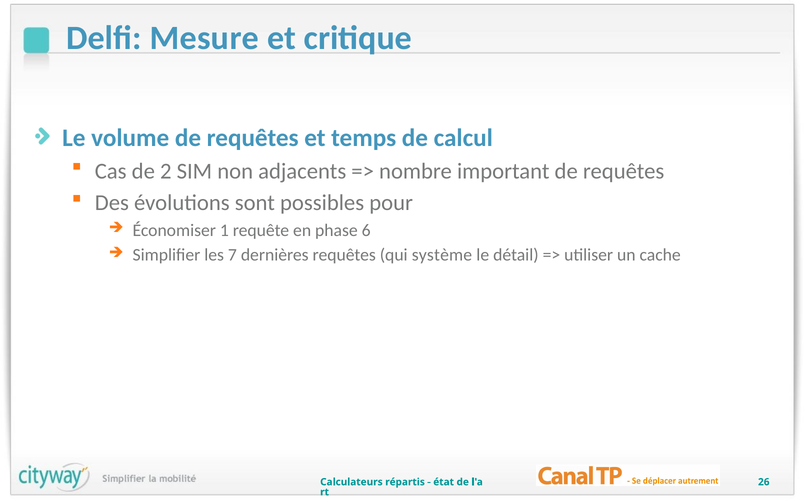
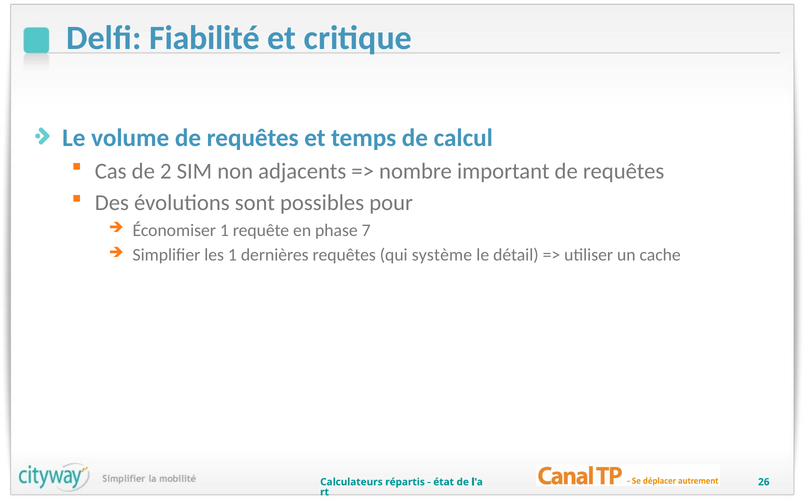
Mesure: Mesure -> Fiabilité
6: 6 -> 7
les 7: 7 -> 1
